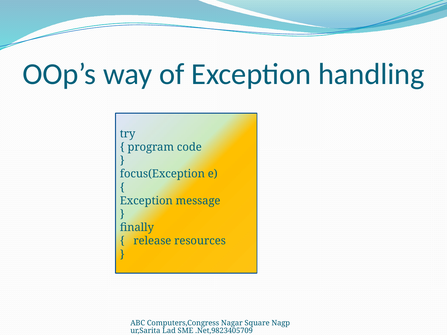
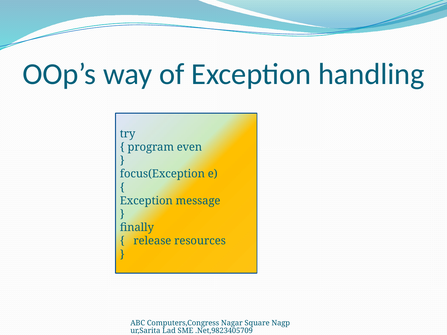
code: code -> even
